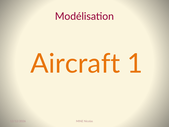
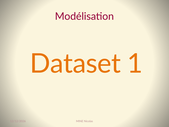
Aircraft: Aircraft -> Dataset
